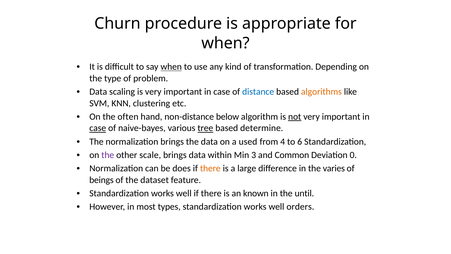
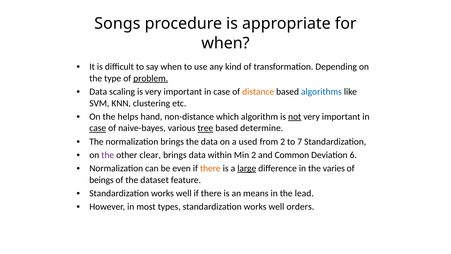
Churn: Churn -> Songs
when at (171, 67) underline: present -> none
problem underline: none -> present
distance colour: blue -> orange
algorithms colour: orange -> blue
often: often -> helps
below: below -> which
from 4: 4 -> 2
6: 6 -> 7
scale: scale -> clear
Min 3: 3 -> 2
0: 0 -> 6
does: does -> even
large underline: none -> present
known: known -> means
until: until -> lead
